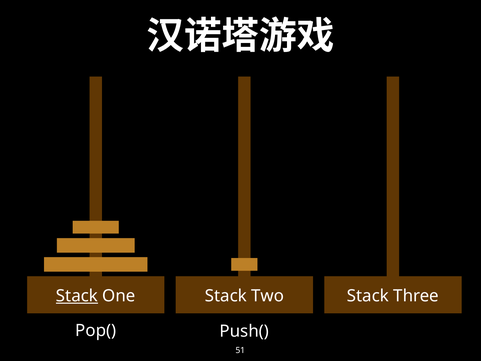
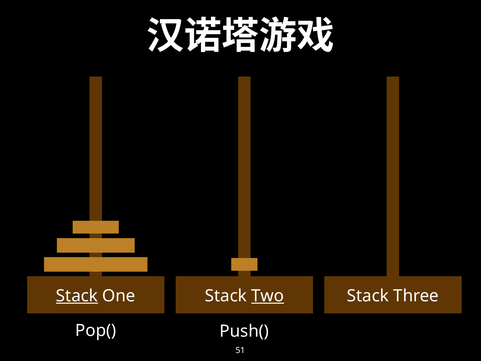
Two underline: none -> present
